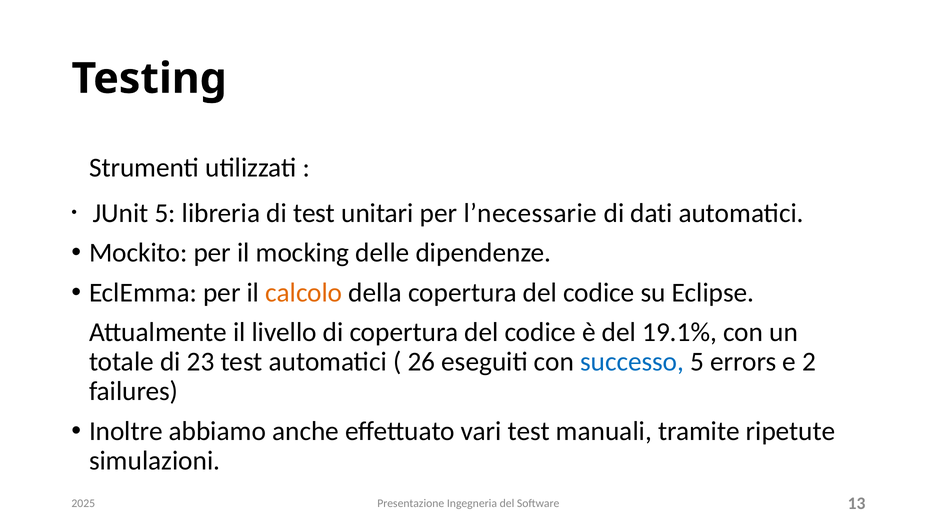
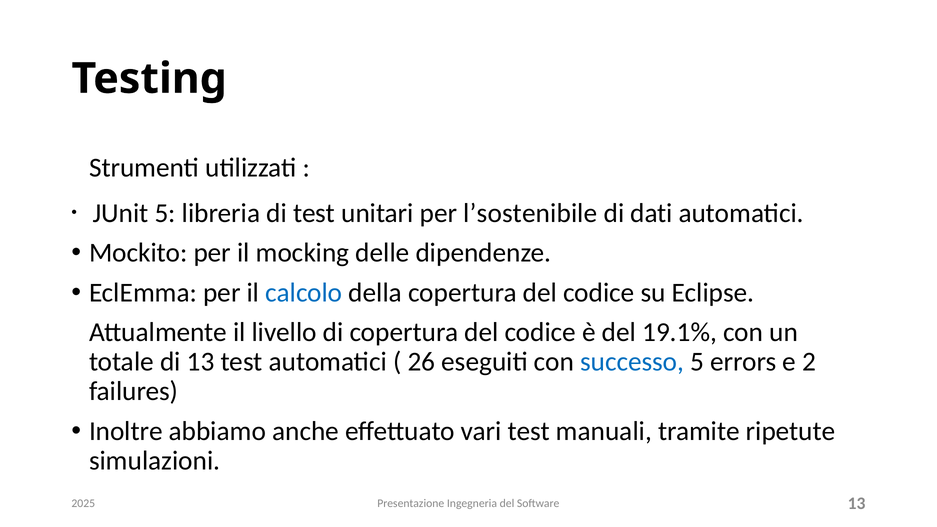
l’necessarie: l’necessarie -> l’sostenibile
calcolo colour: orange -> blue
di 23: 23 -> 13
